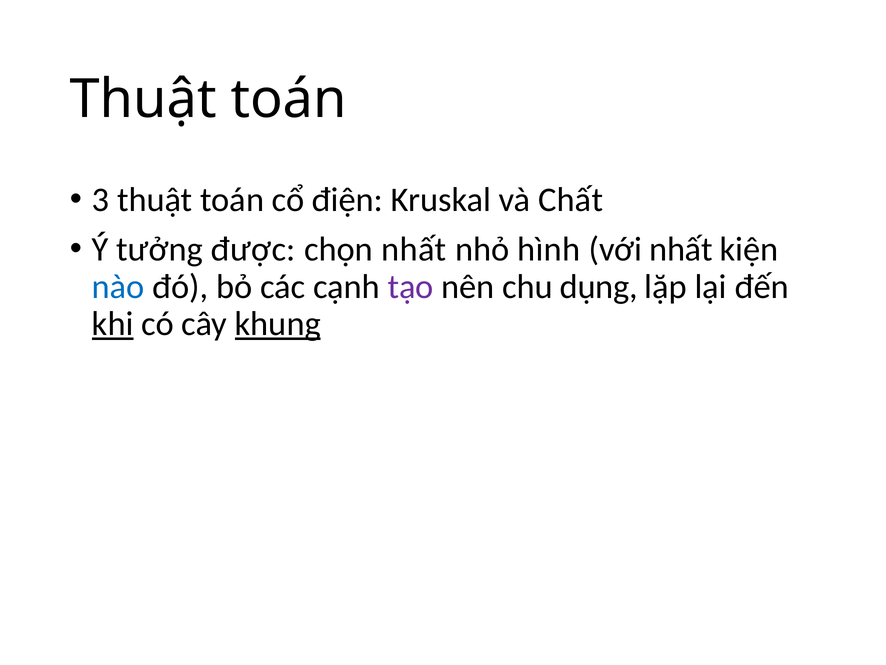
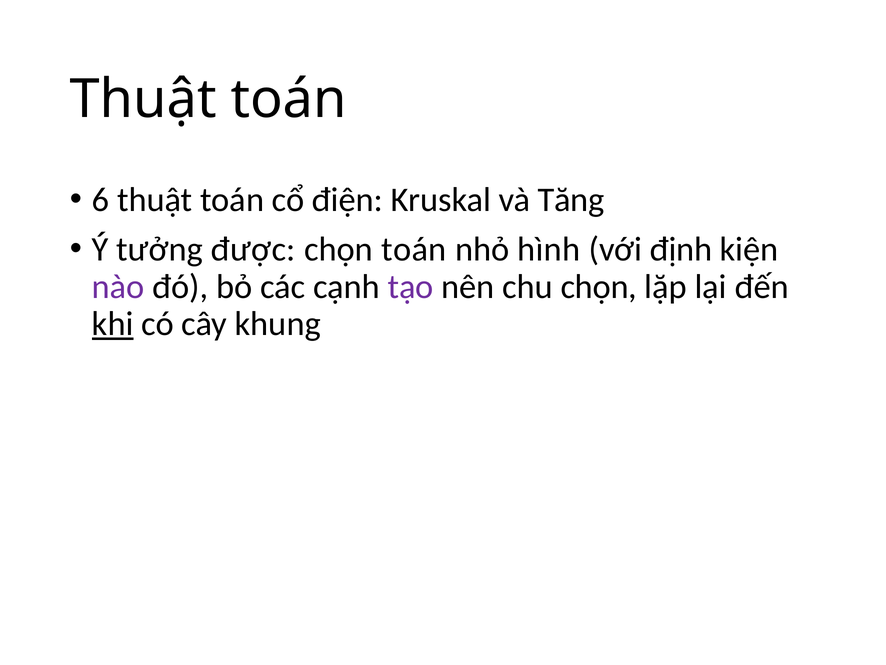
3: 3 -> 6
Chất: Chất -> Tăng
chọn nhất: nhất -> toán
với nhất: nhất -> định
nào colour: blue -> purple
chu dụng: dụng -> chọn
khung underline: present -> none
